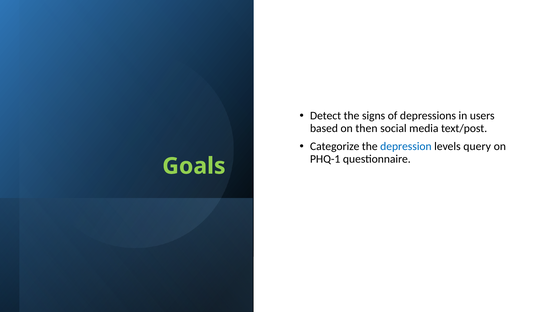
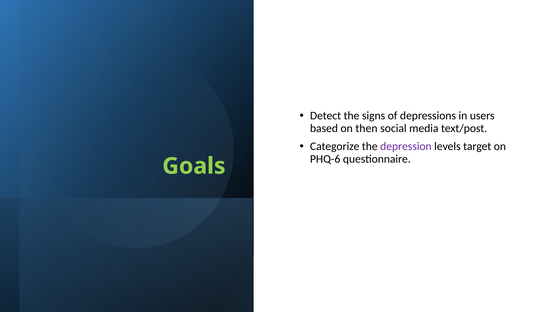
depression colour: blue -> purple
query: query -> target
PHQ-1: PHQ-1 -> PHQ-6
